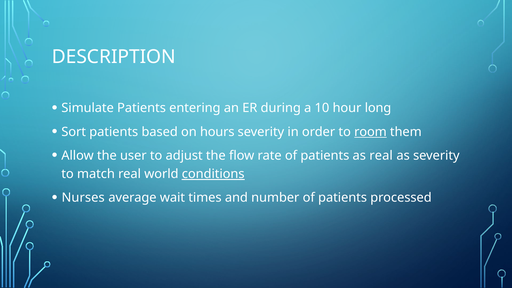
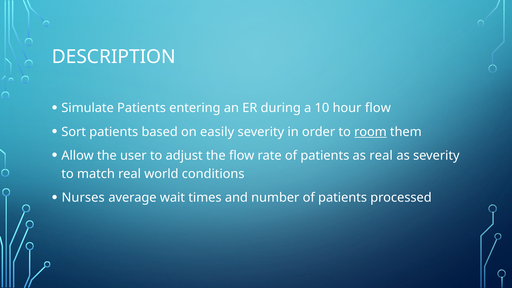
hour long: long -> flow
hours: hours -> easily
conditions underline: present -> none
